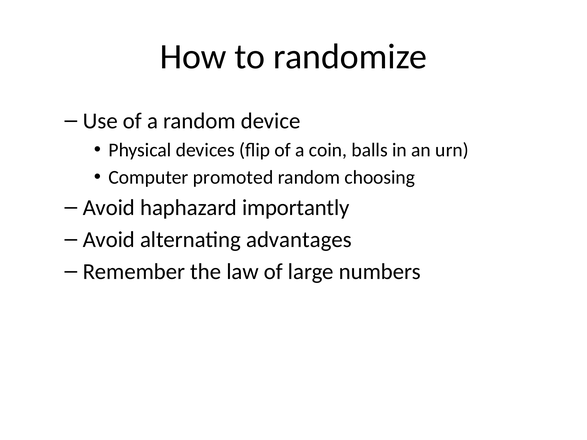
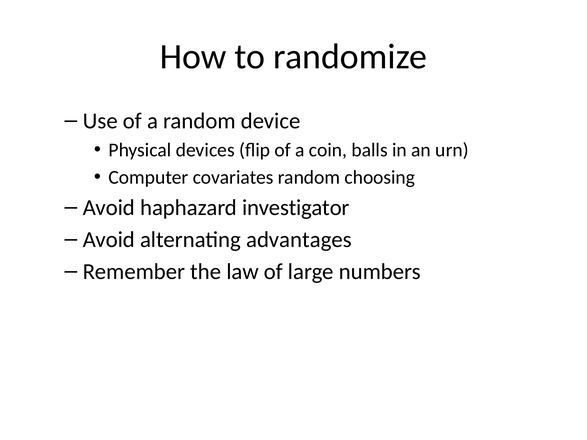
promoted: promoted -> covariates
importantly: importantly -> investigator
